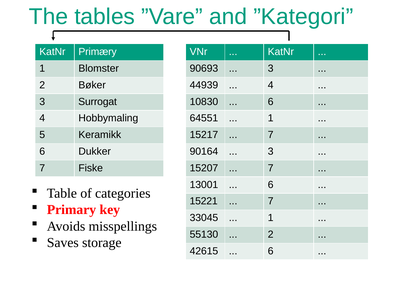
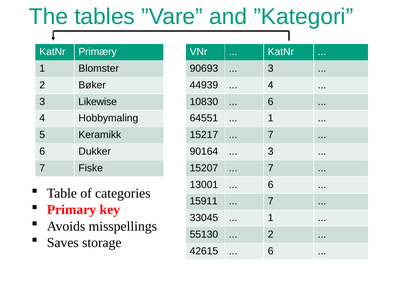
Surrogat: Surrogat -> Likewise
15221: 15221 -> 15911
